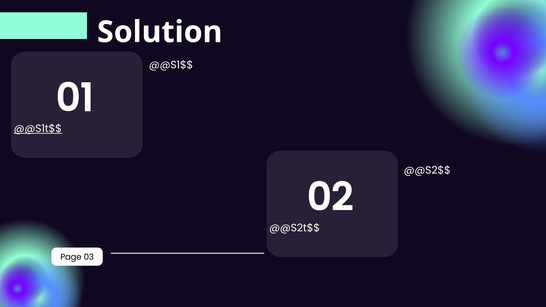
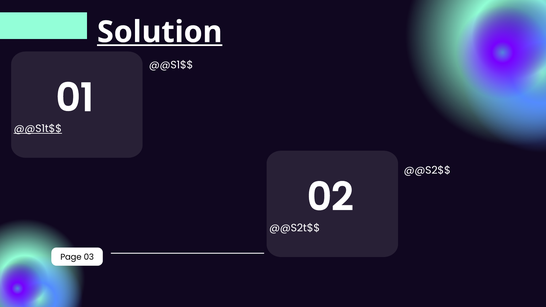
Solution underline: none -> present
